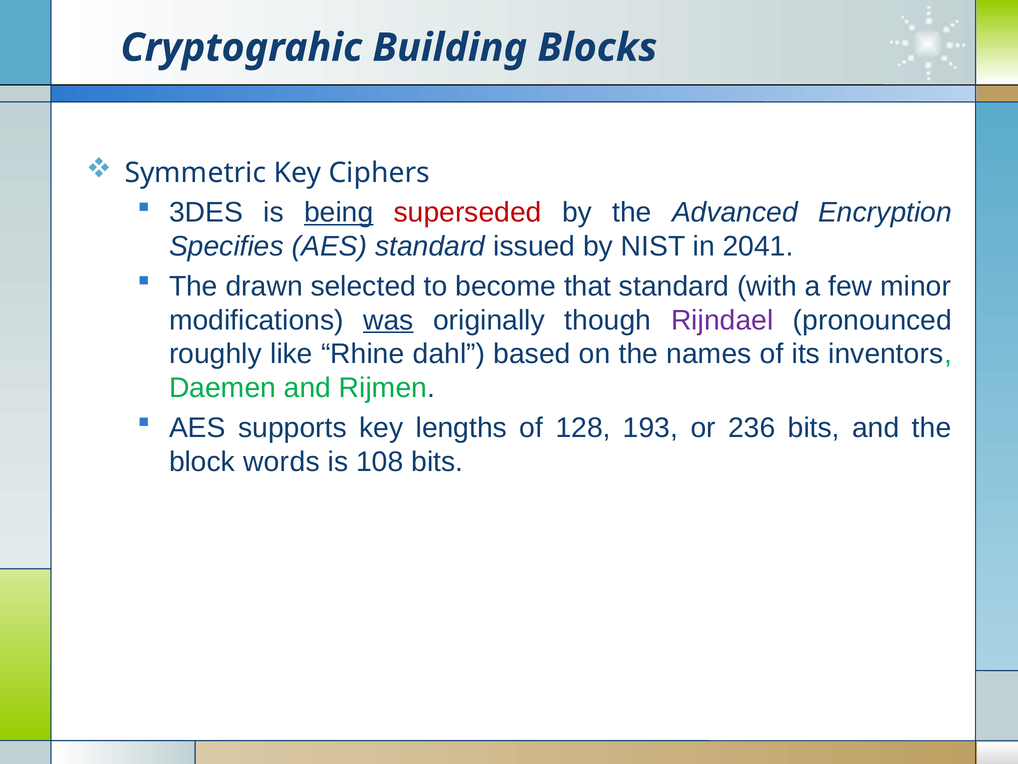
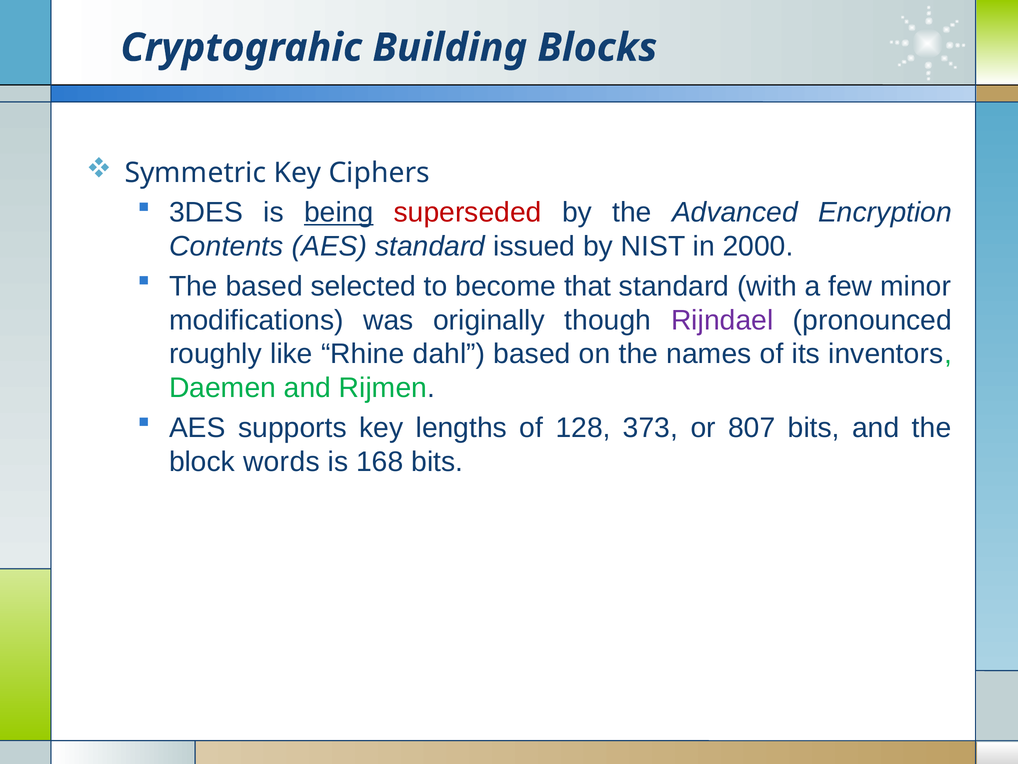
Specifies: Specifies -> Contents
2041: 2041 -> 2000
The drawn: drawn -> based
was underline: present -> none
193: 193 -> 373
236: 236 -> 807
108: 108 -> 168
